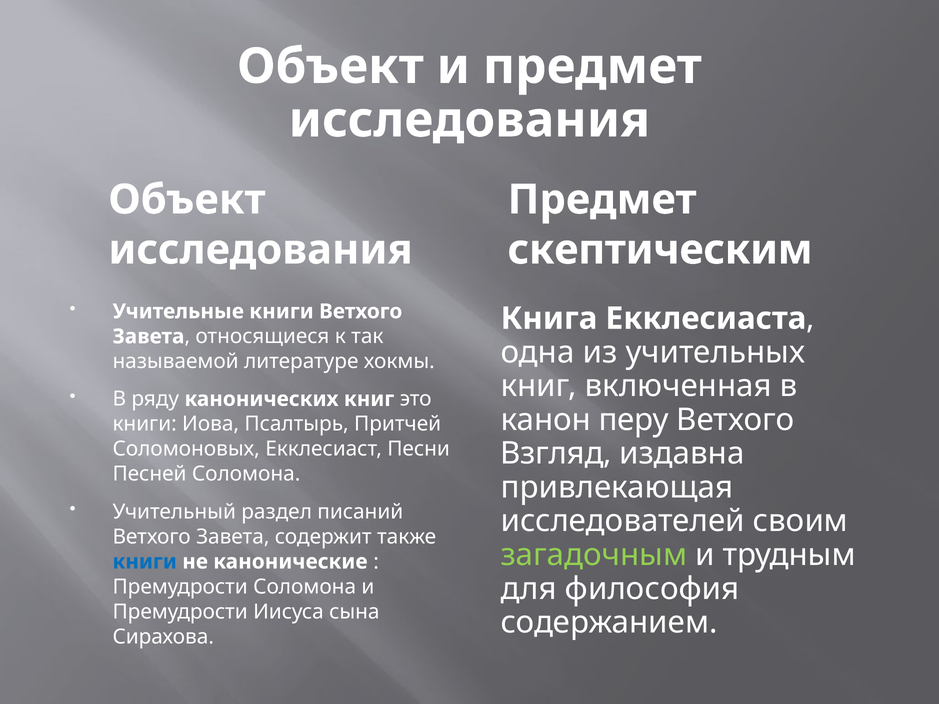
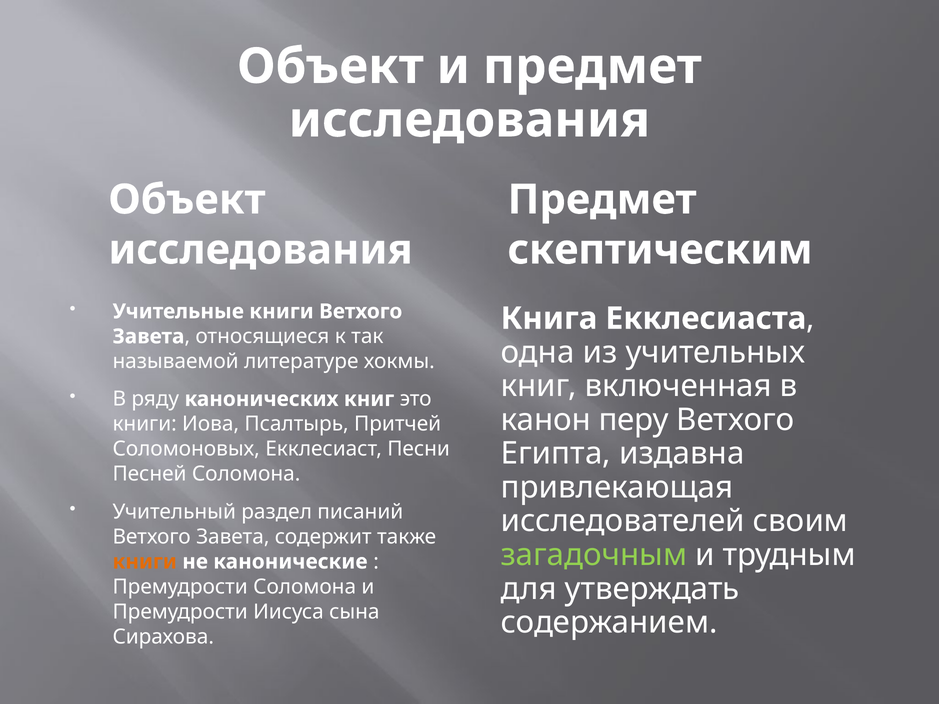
Взгляд: Взгляд -> Египта
книги at (145, 562) colour: blue -> orange
философия: философия -> утверждать
